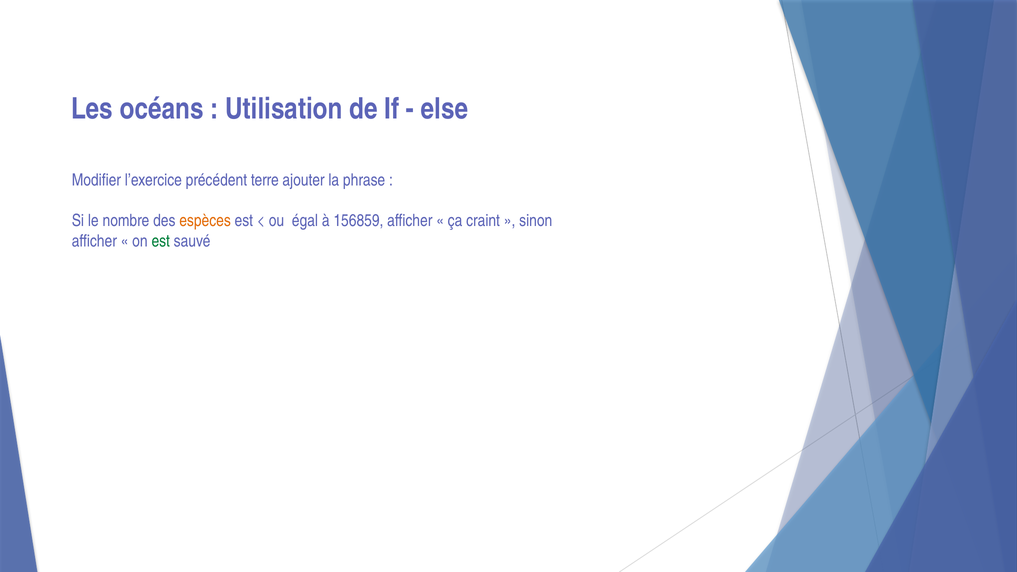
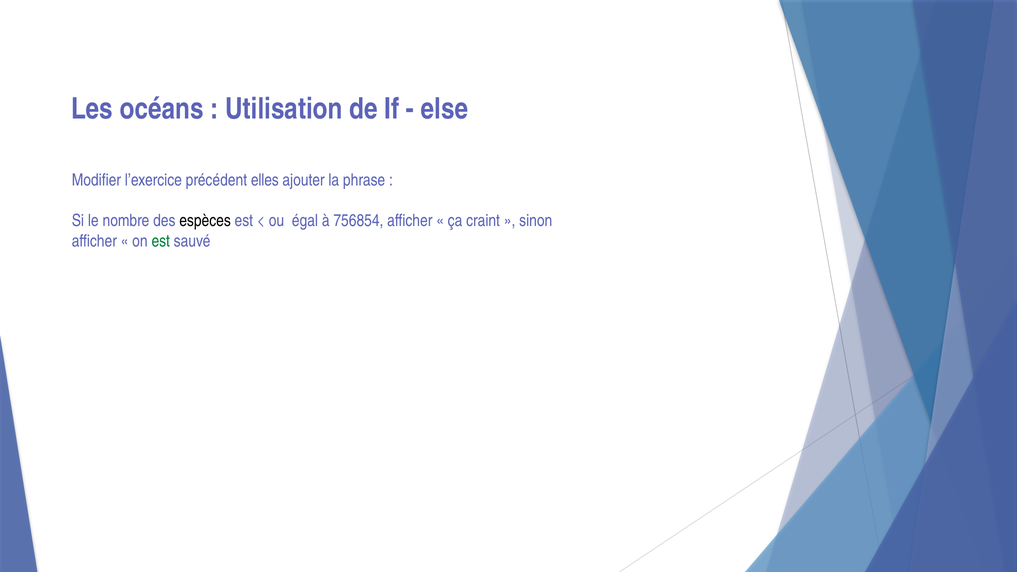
terre: terre -> elles
espèces colour: orange -> black
156859: 156859 -> 756854
